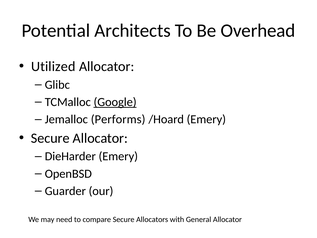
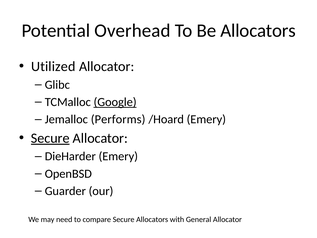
Architects: Architects -> Overhead
Be Overhead: Overhead -> Allocators
Secure at (50, 138) underline: none -> present
